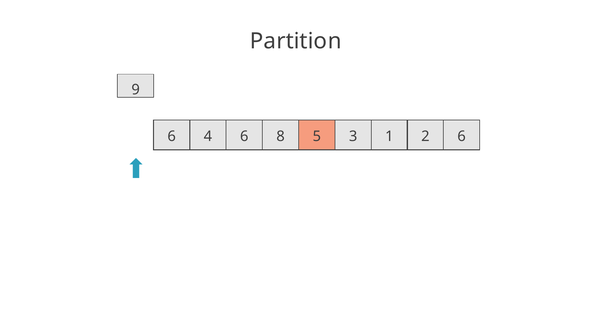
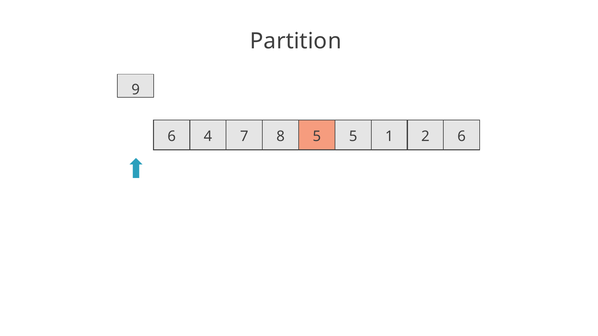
4 6: 6 -> 7
5 3: 3 -> 5
